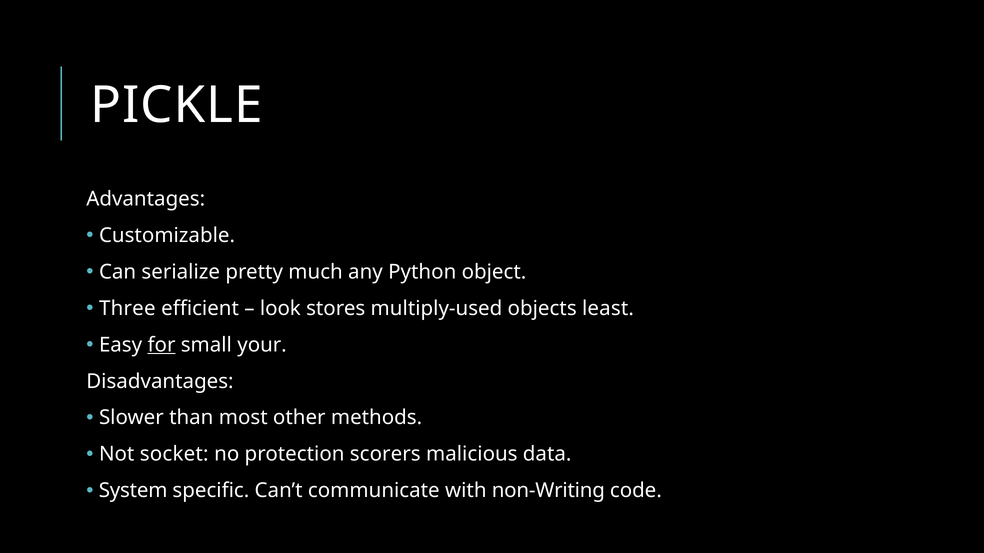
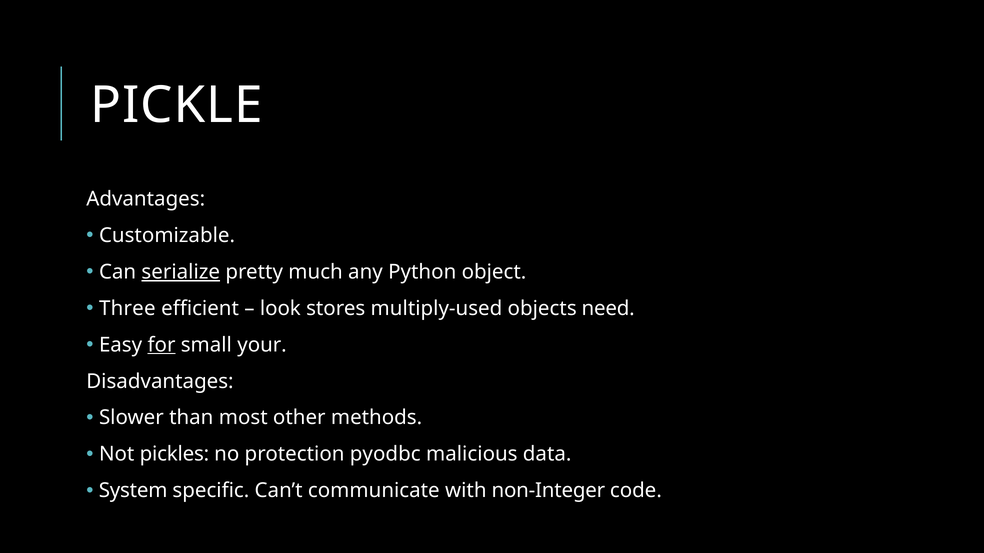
serialize underline: none -> present
least: least -> need
socket: socket -> pickles
scorers: scorers -> pyodbc
non-Writing: non-Writing -> non-Integer
